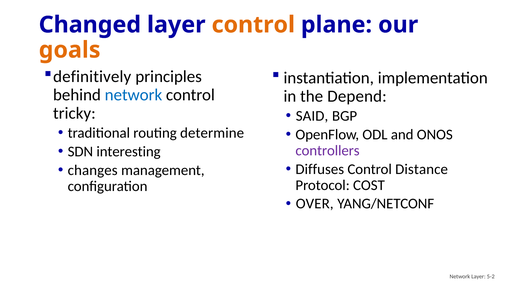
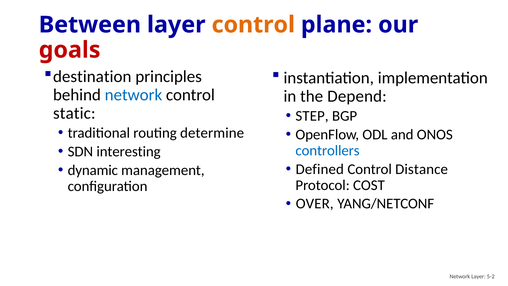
Changed: Changed -> Between
goals colour: orange -> red
definitively: definitively -> destination
tricky: tricky -> static
SAID: SAID -> STEP
controllers colour: purple -> blue
Diffuses: Diffuses -> Defined
changes: changes -> dynamic
